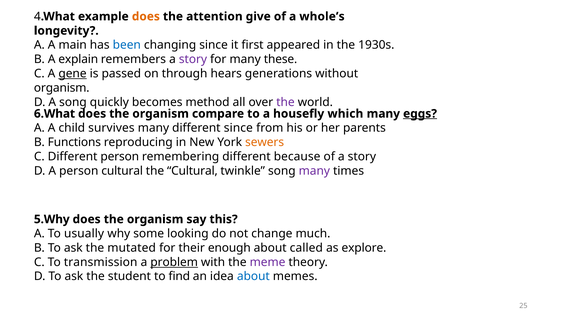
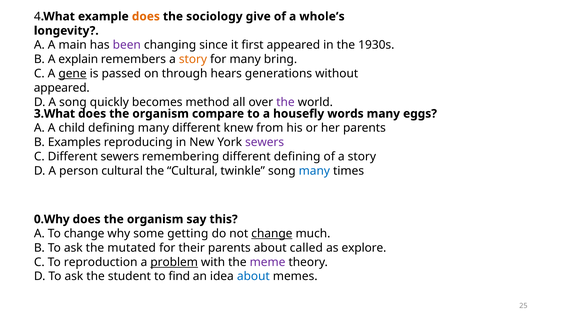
attention: attention -> sociology
been colour: blue -> purple
story at (193, 59) colour: purple -> orange
these: these -> bring
organism at (62, 88): organism -> appeared
6.What: 6.What -> 3.What
which: which -> words
eggs underline: present -> none
child survives: survives -> defining
different since: since -> knew
Functions: Functions -> Examples
sewers at (265, 142) colour: orange -> purple
Different person: person -> sewers
different because: because -> defining
many at (314, 171) colour: purple -> blue
5.Why: 5.Why -> 0.Why
To usually: usually -> change
looking: looking -> getting
change at (272, 234) underline: none -> present
their enough: enough -> parents
transmission: transmission -> reproduction
